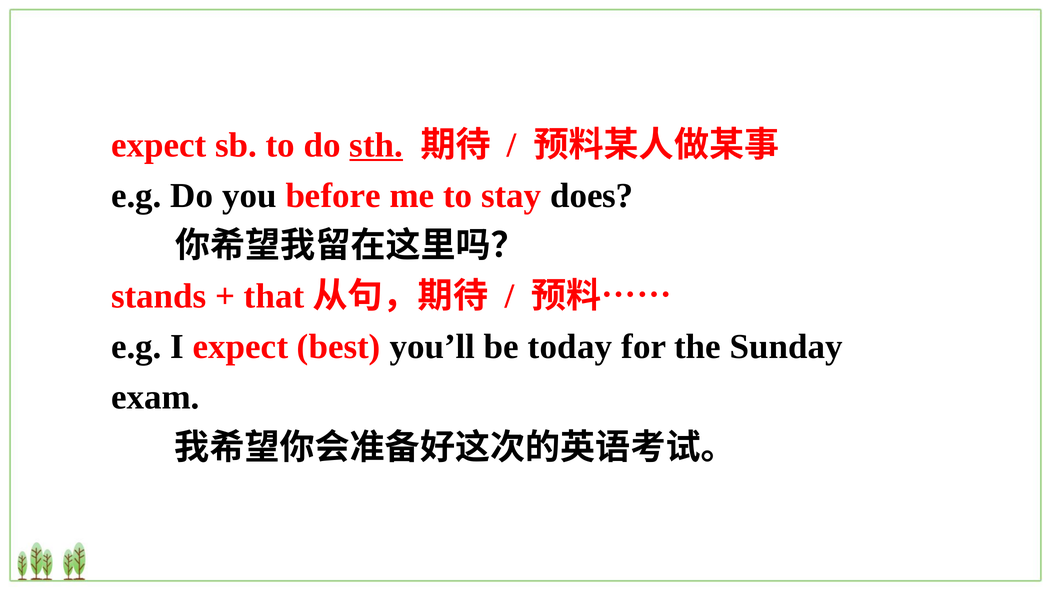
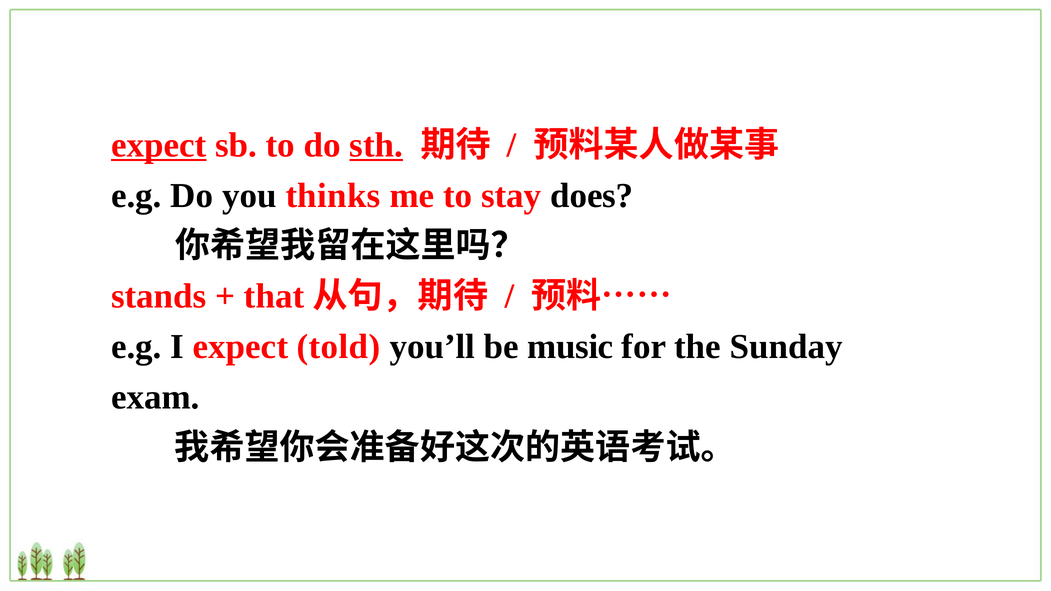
expect at (159, 145) underline: none -> present
before: before -> thinks
best: best -> told
today: today -> music
